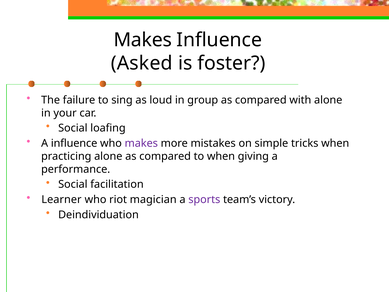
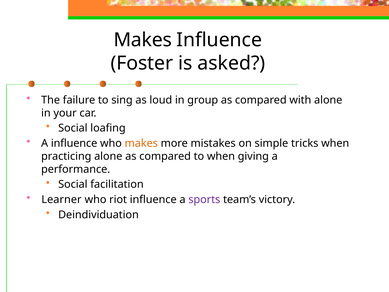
Asked: Asked -> Foster
foster: foster -> asked
makes at (141, 143) colour: purple -> orange
riot magician: magician -> influence
